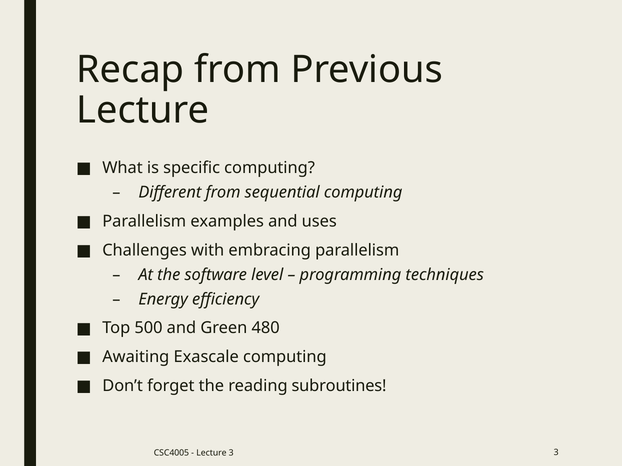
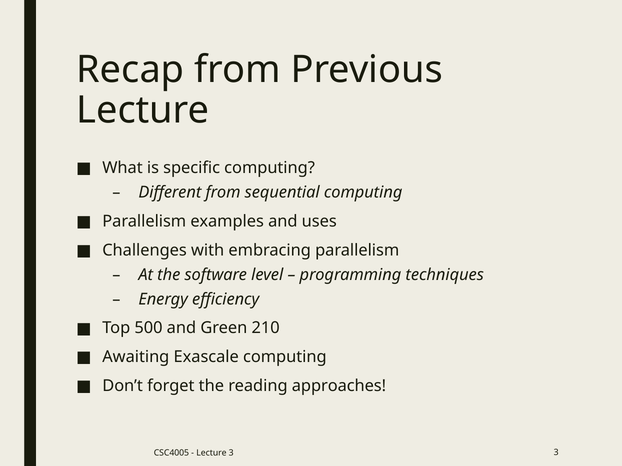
480: 480 -> 210
subroutines: subroutines -> approaches
